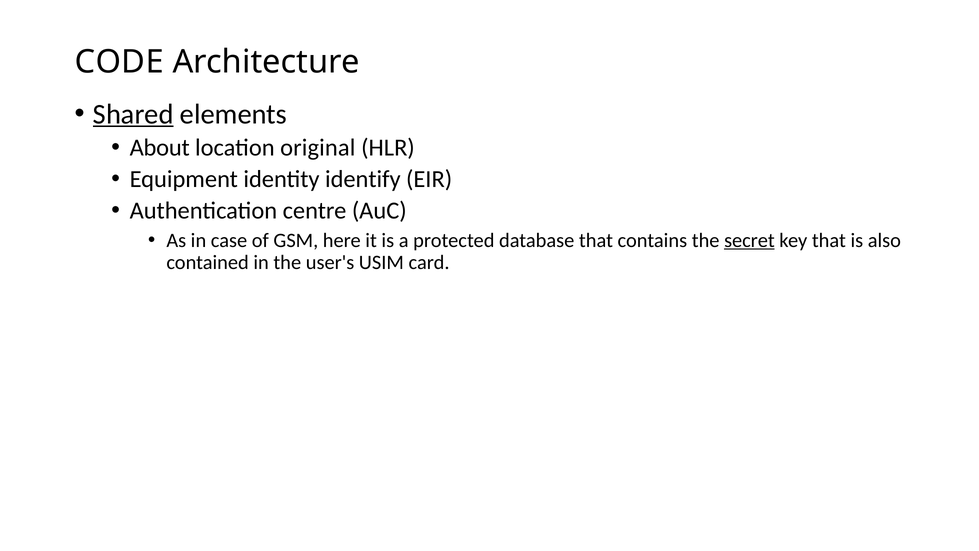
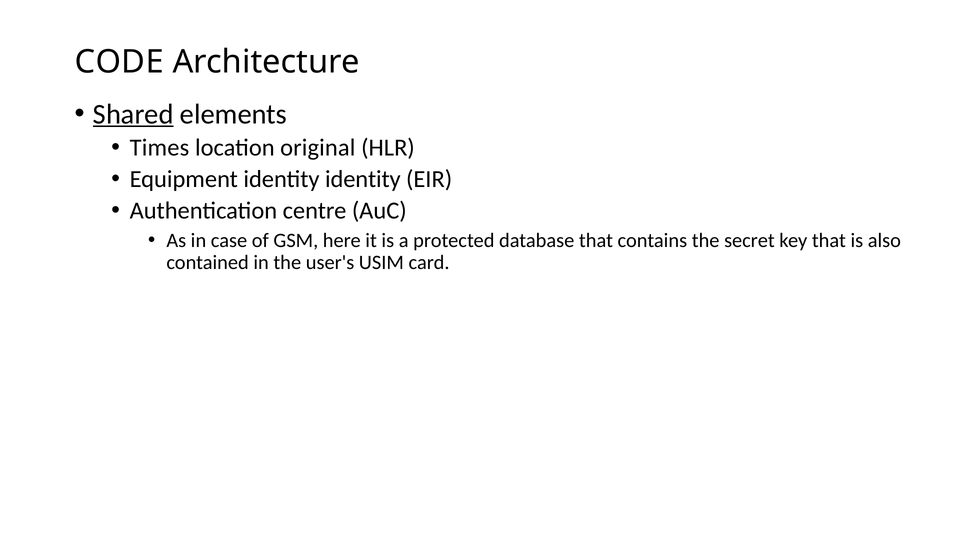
About: About -> Times
identity identify: identify -> identity
secret underline: present -> none
